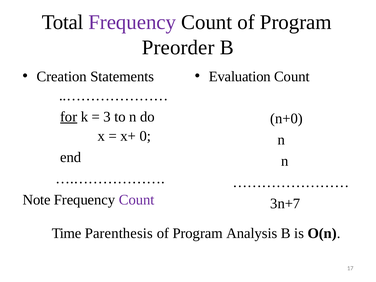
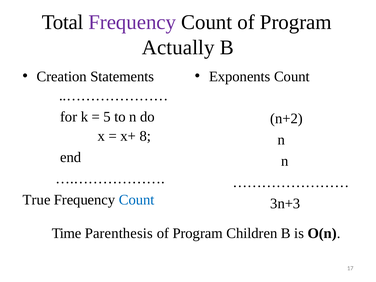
Preorder: Preorder -> Actually
Evaluation: Evaluation -> Exponents
for underline: present -> none
3: 3 -> 5
n+0: n+0 -> n+2
0: 0 -> 8
Note: Note -> True
Count at (137, 200) colour: purple -> blue
3n+7: 3n+7 -> 3n+3
Analysis: Analysis -> Children
